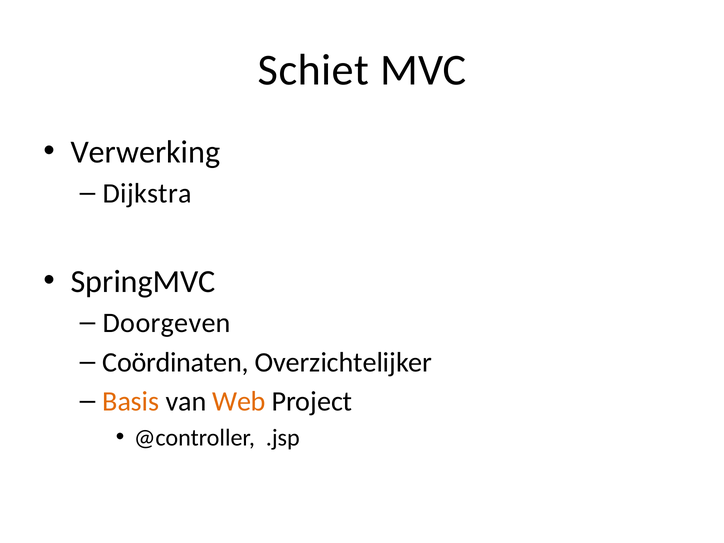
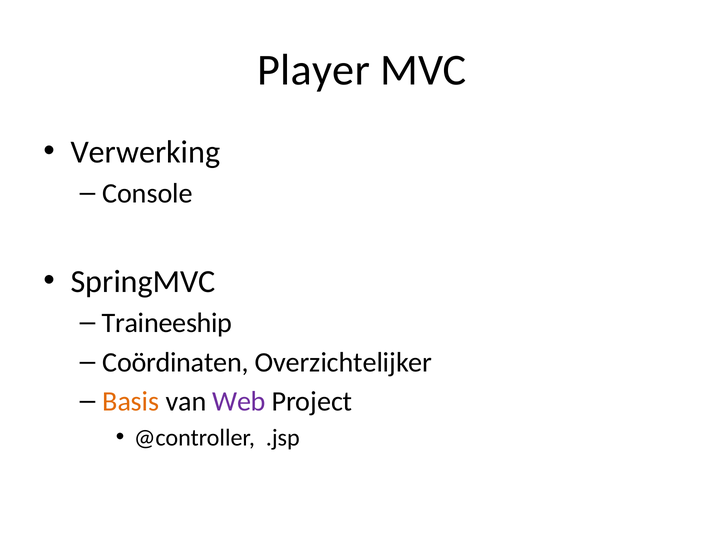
Schiet: Schiet -> Player
Dijkstra: Dijkstra -> Console
Doorgeven: Doorgeven -> Traineeship
Web colour: orange -> purple
